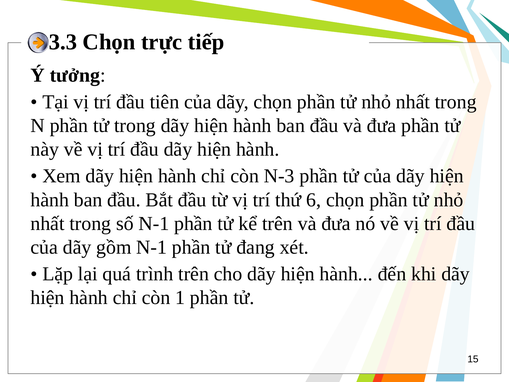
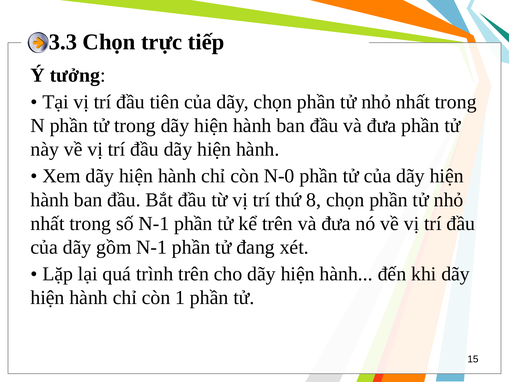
N-3: N-3 -> N-0
6: 6 -> 8
